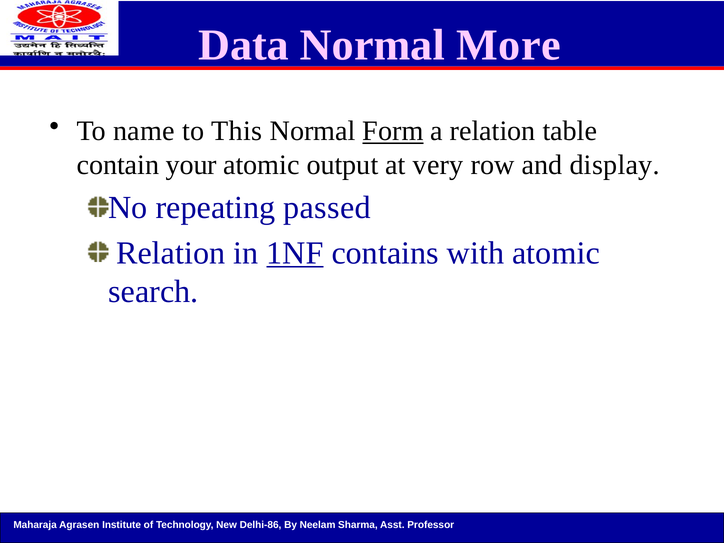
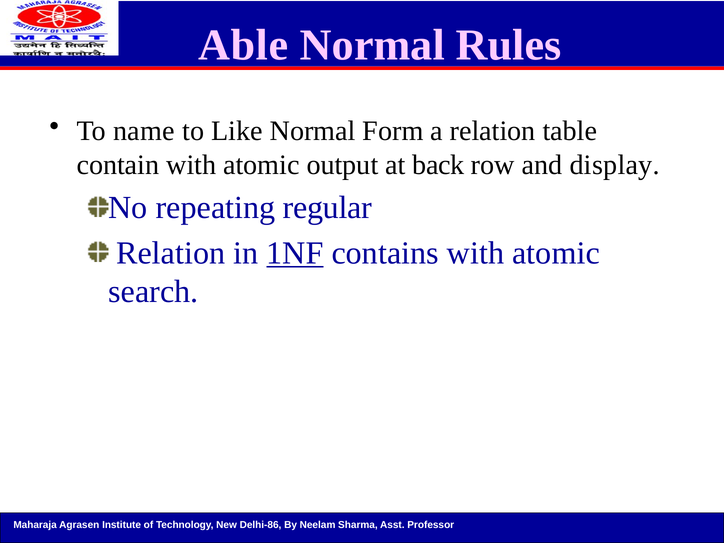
Data: Data -> Able
More: More -> Rules
This: This -> Like
Form underline: present -> none
contain your: your -> with
very: very -> back
passed: passed -> regular
